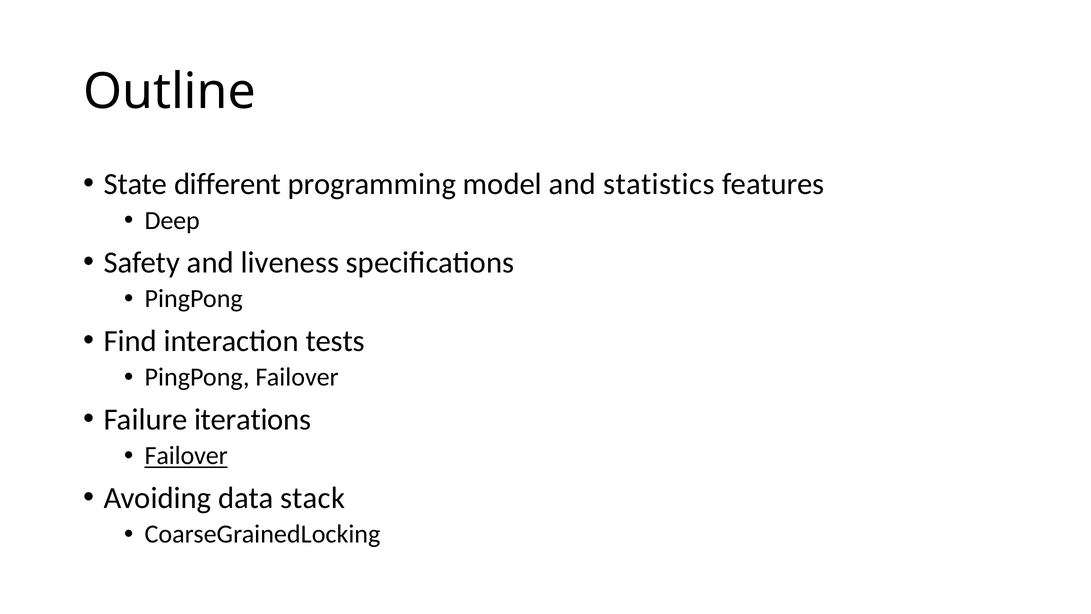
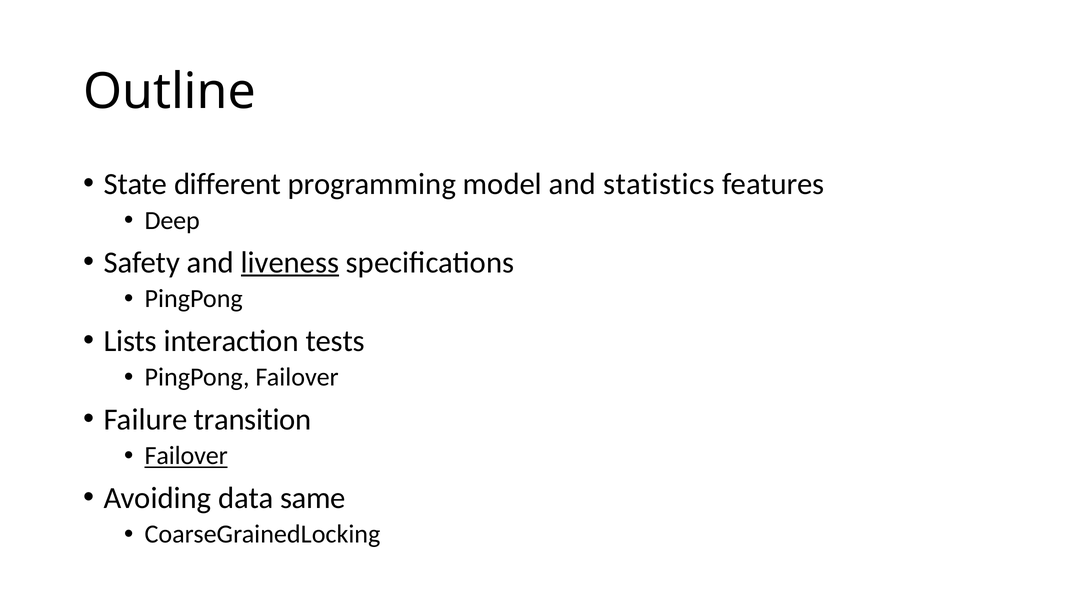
liveness underline: none -> present
Find: Find -> Lists
iterations: iterations -> transition
stack: stack -> same
